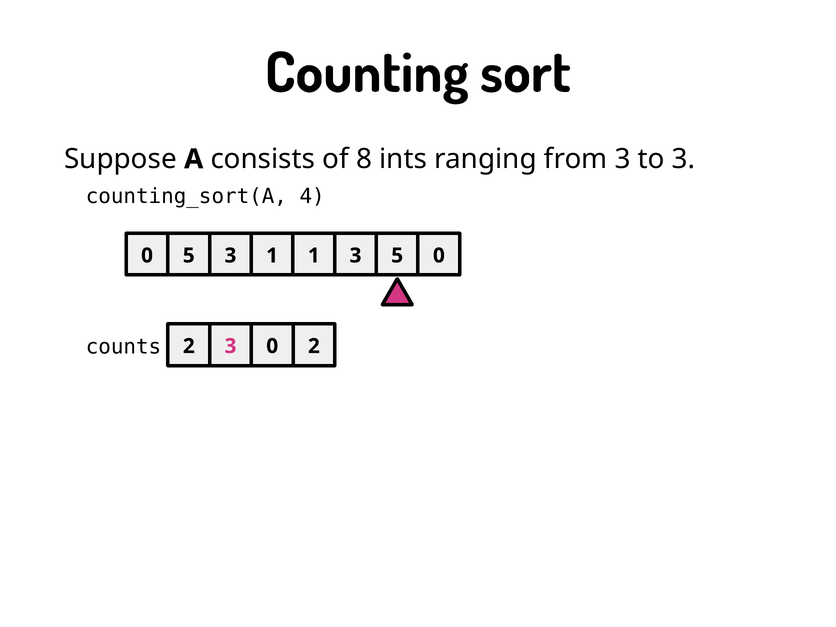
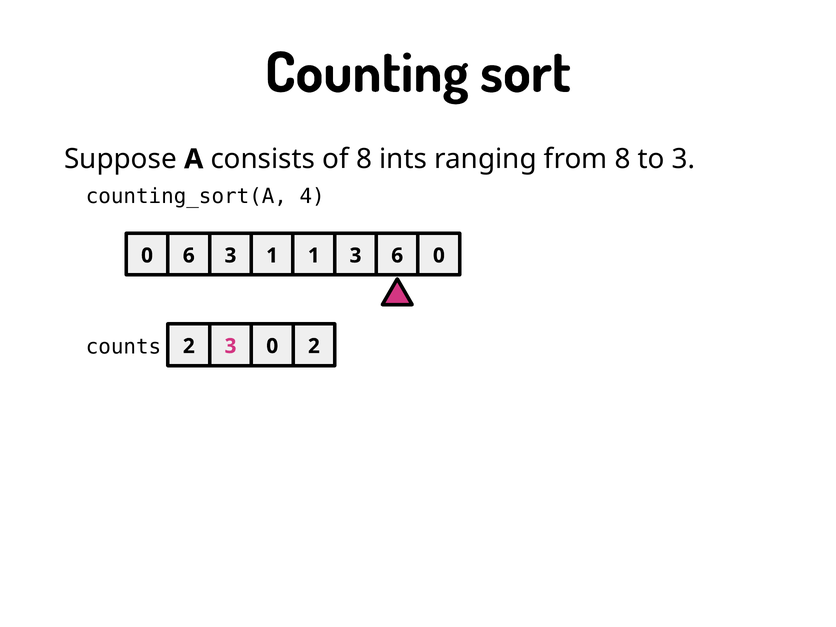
from 3: 3 -> 8
0 5: 5 -> 6
3 5: 5 -> 6
